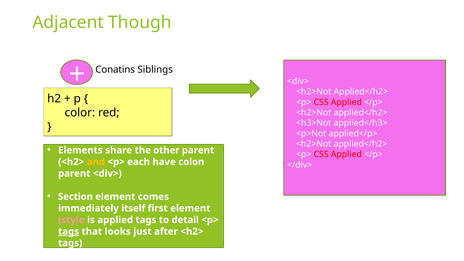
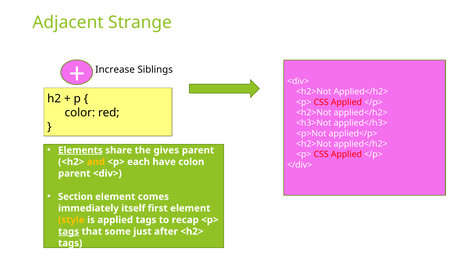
Though: Though -> Strange
Conatins: Conatins -> Increase
Elements underline: none -> present
other: other -> gives
style colour: pink -> yellow
detail: detail -> recap
looks: looks -> some
